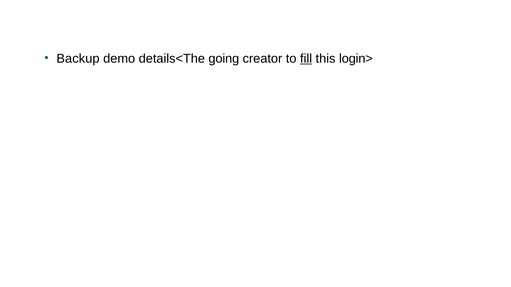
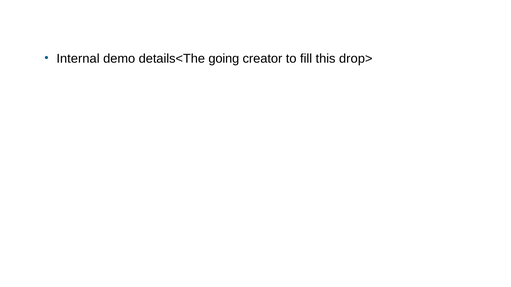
Backup: Backup -> Internal
fill underline: present -> none
login>: login> -> drop>
